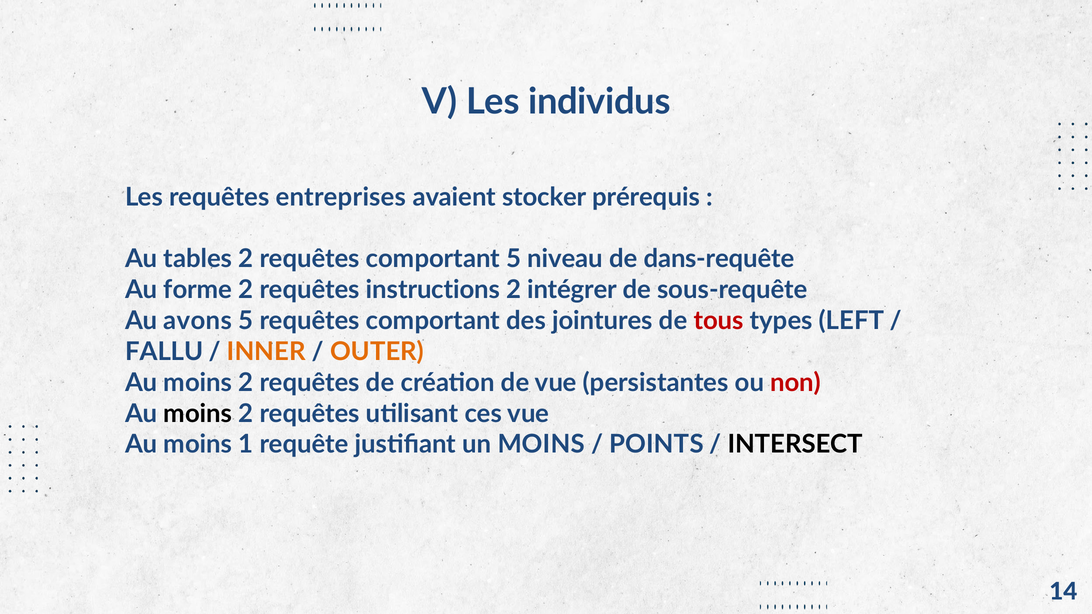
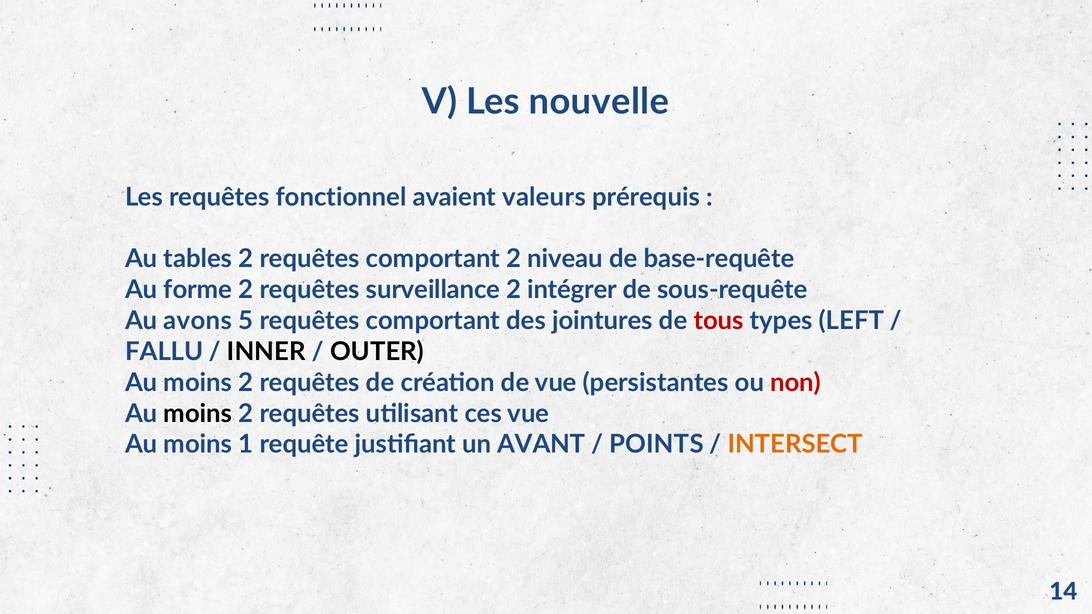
individus: individus -> nouvelle
entreprises: entreprises -> fonctionnel
stocker: stocker -> valeurs
comportant 5: 5 -> 2
dans-requête: dans-requête -> base-requête
instructions: instructions -> surveillance
INNER colour: orange -> black
OUTER colour: orange -> black
un MOINS: MOINS -> AVANT
INTERSECT colour: black -> orange
